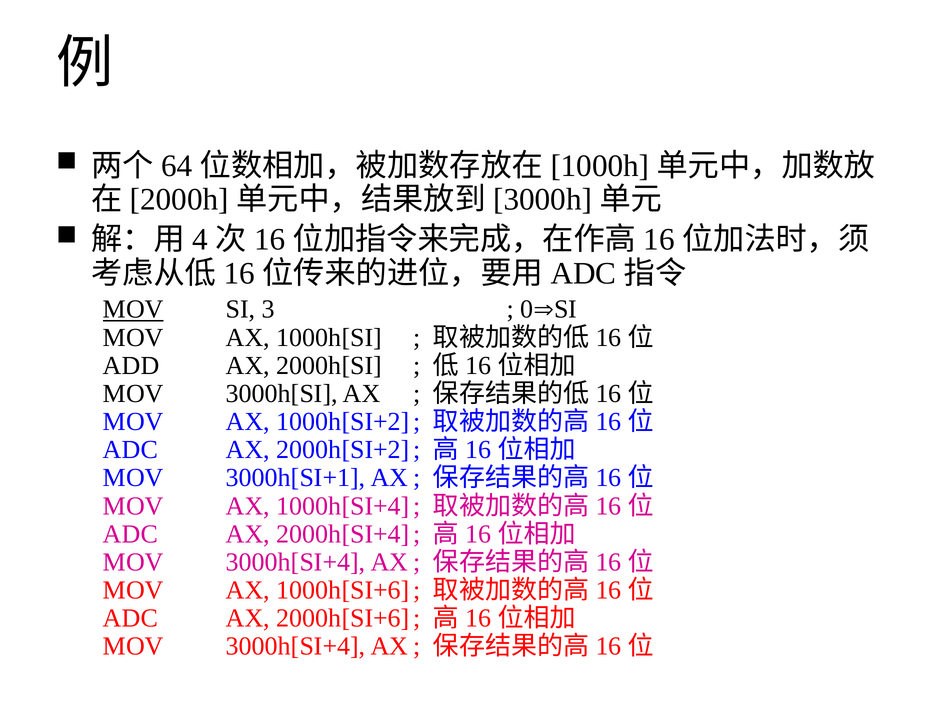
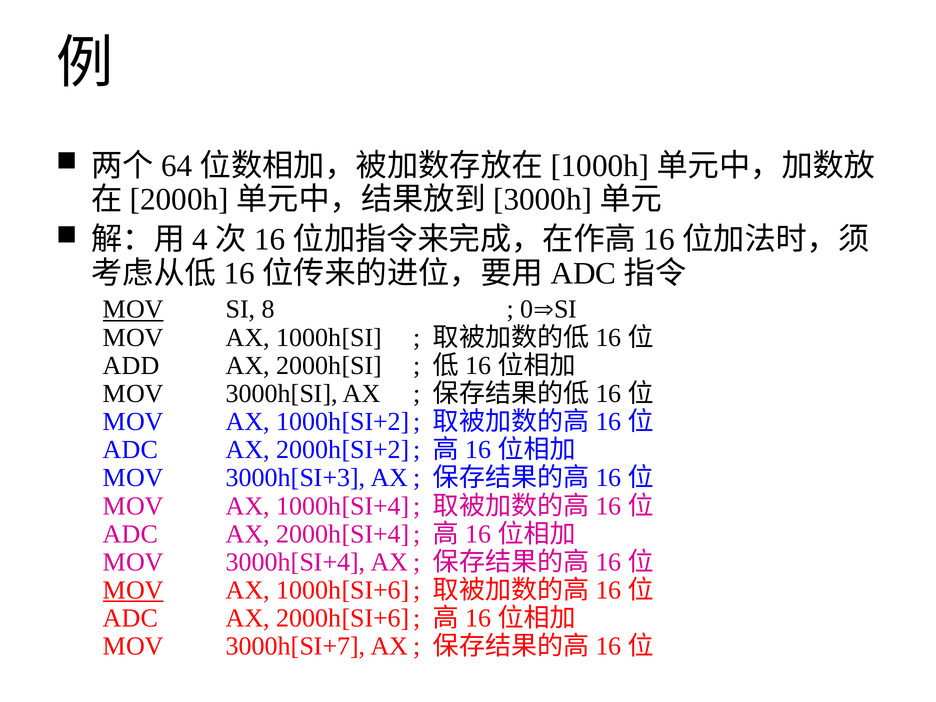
3: 3 -> 8
3000h[SI+1: 3000h[SI+1 -> 3000h[SI+3
MOV at (133, 590) underline: none -> present
3000h[SI+4 at (296, 646): 3000h[SI+4 -> 3000h[SI+7
